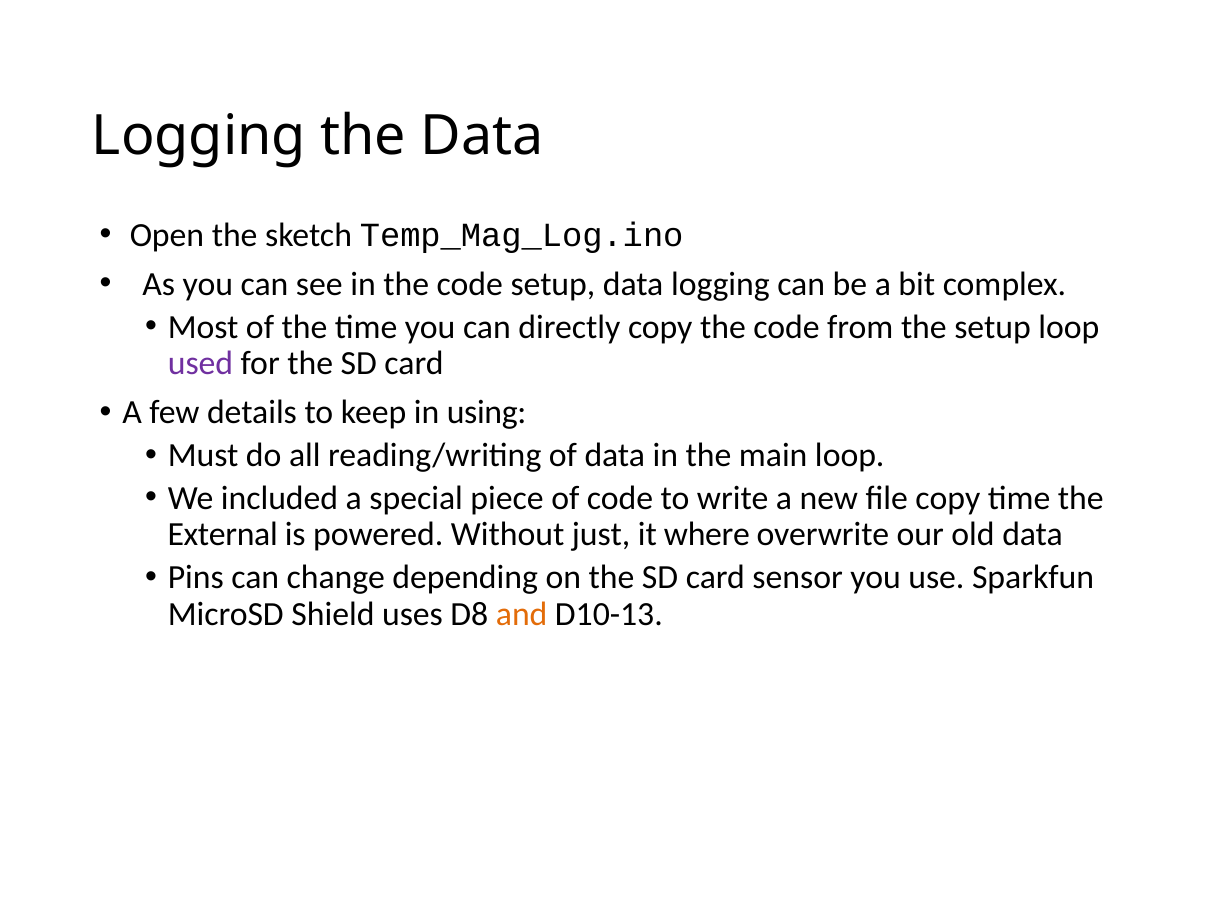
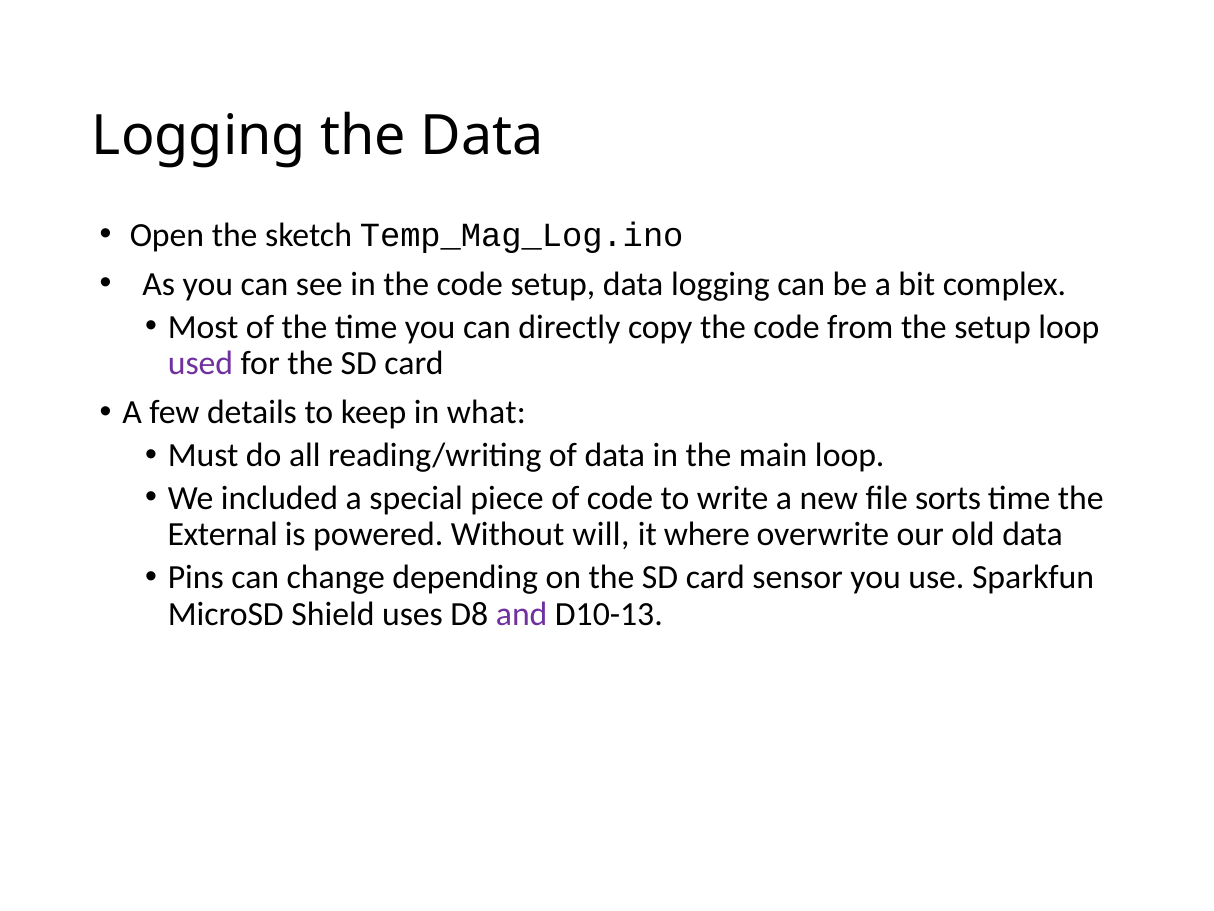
using: using -> what
file copy: copy -> sorts
just: just -> will
and colour: orange -> purple
